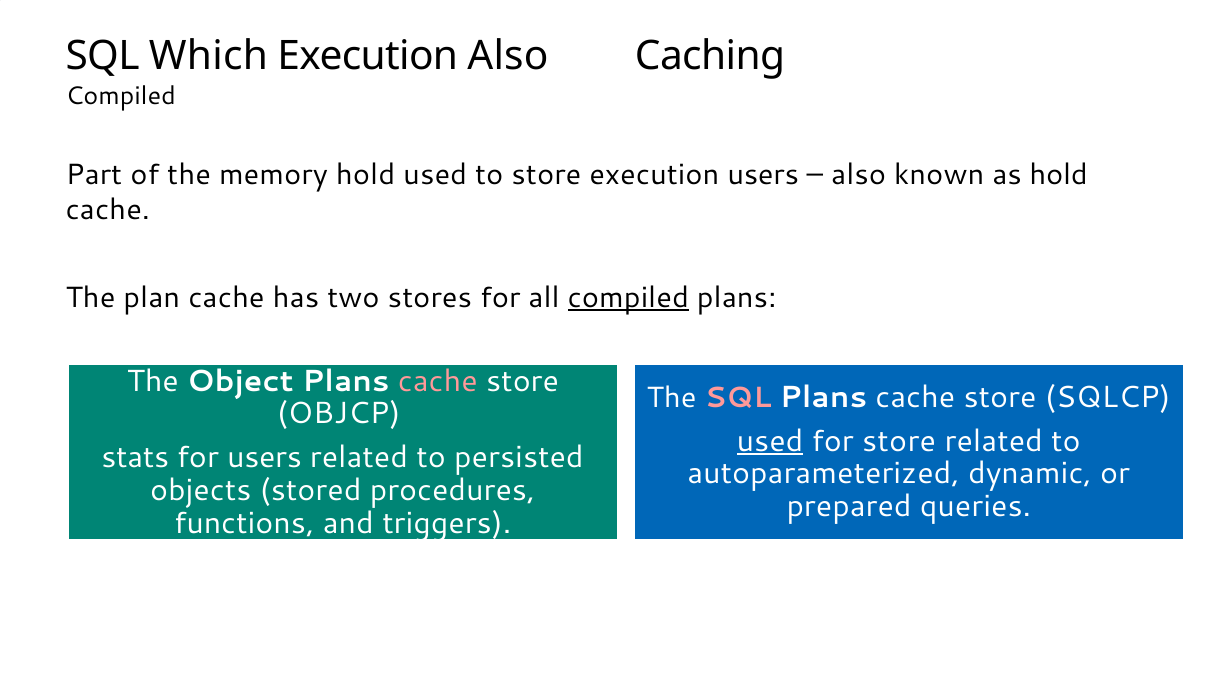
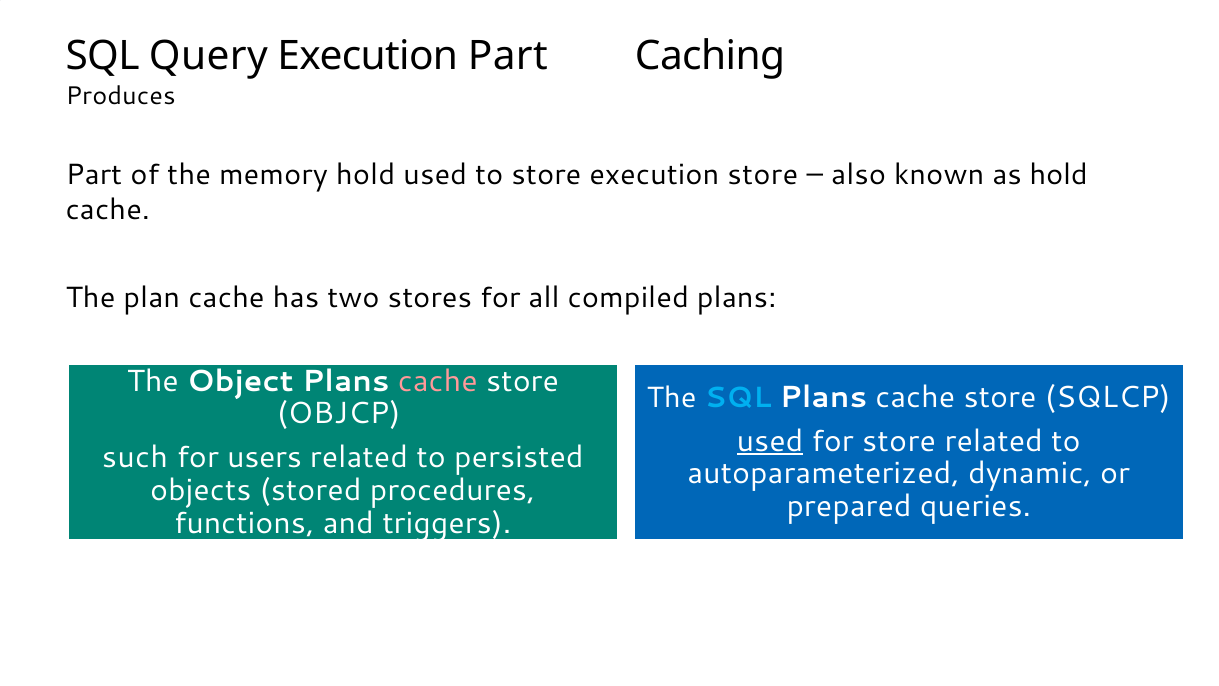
Which: Which -> Query
Execution Also: Also -> Part
Compiled at (121, 96): Compiled -> Produces
execution users: users -> store
compiled at (628, 297) underline: present -> none
SQL at (738, 398) colour: pink -> light blue
stats: stats -> such
